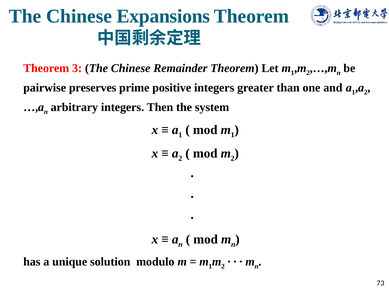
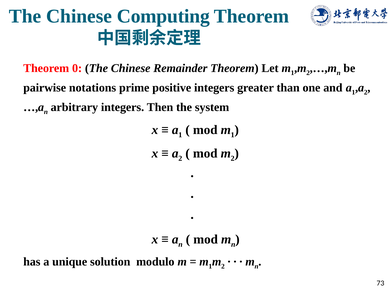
Expansions: Expansions -> Computing
3: 3 -> 0
preserves: preserves -> notations
